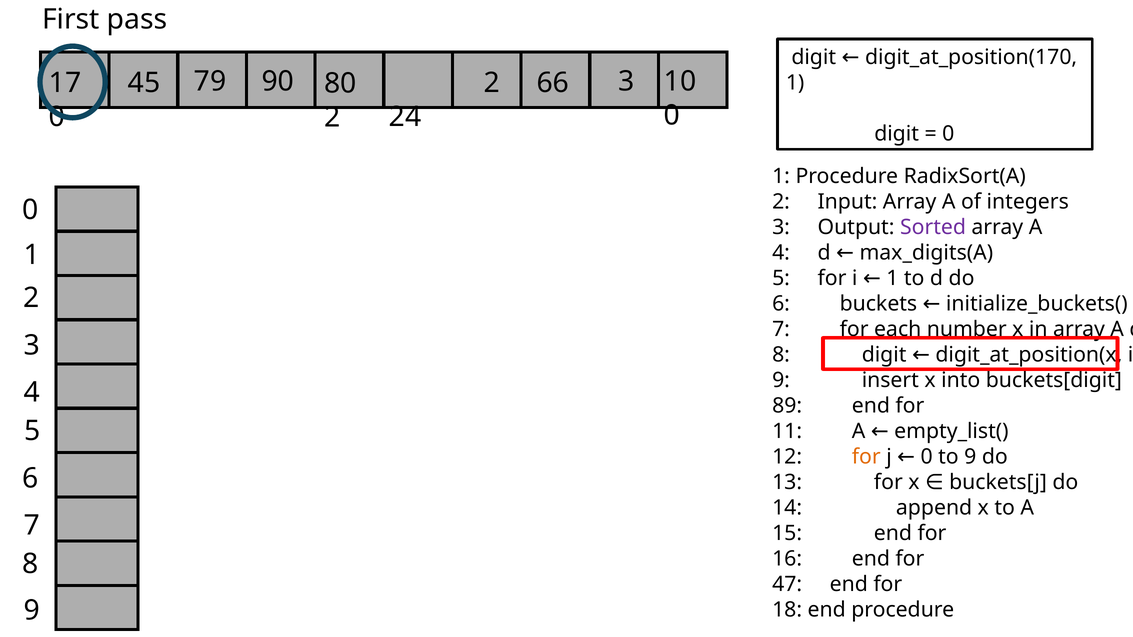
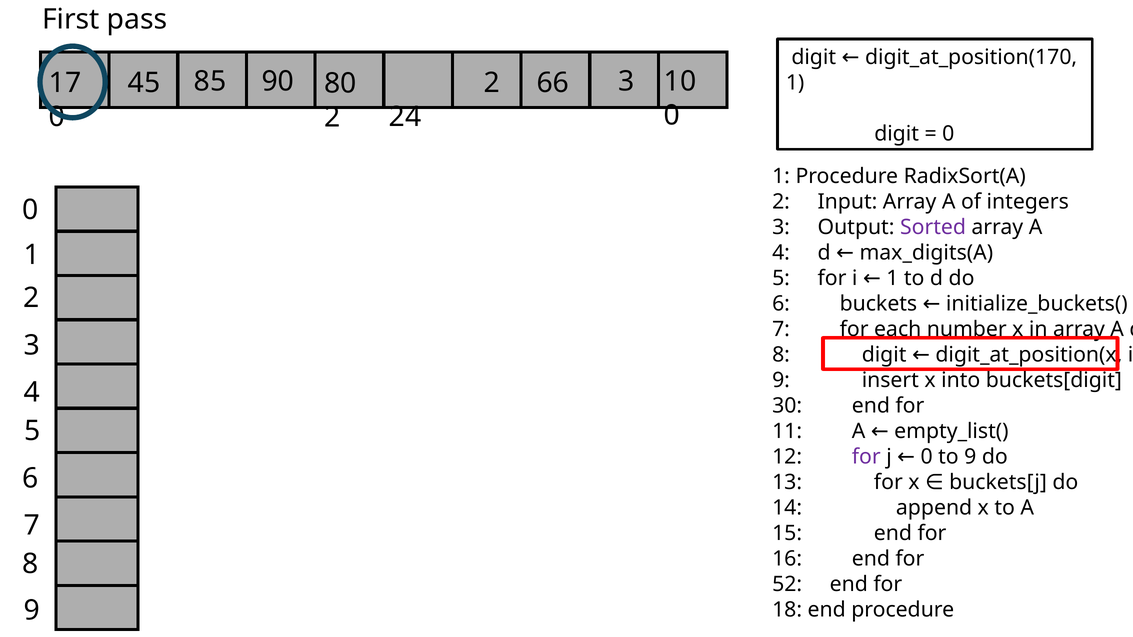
79: 79 -> 85
89: 89 -> 30
for at (866, 457) colour: orange -> purple
47: 47 -> 52
